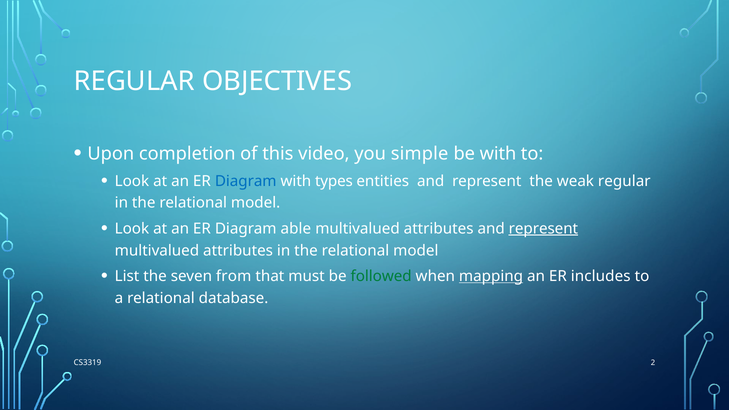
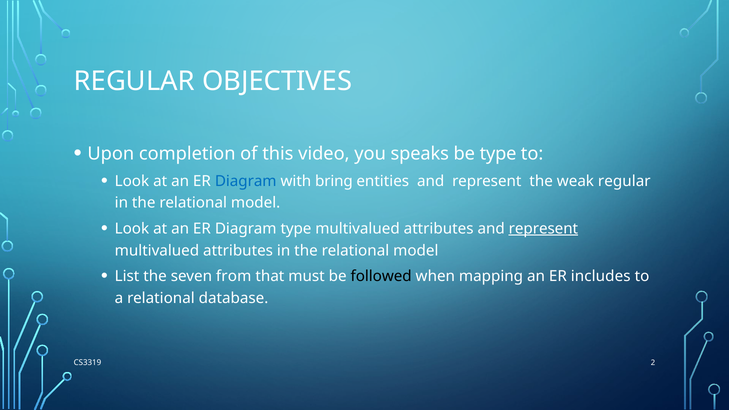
simple: simple -> speaks
be with: with -> type
types: types -> bring
Diagram able: able -> type
followed colour: green -> black
mapping underline: present -> none
